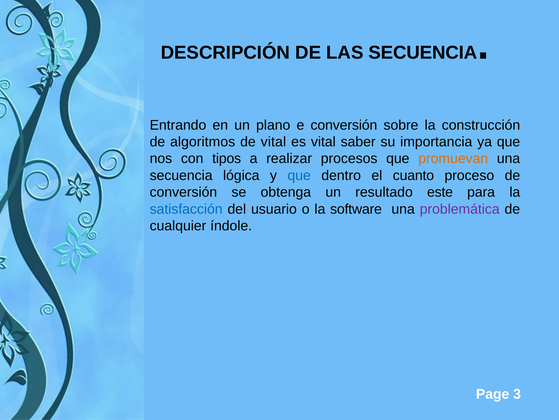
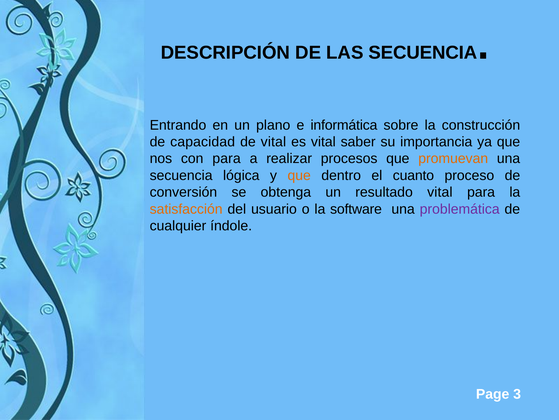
e conversión: conversión -> informática
algoritmos: algoritmos -> capacidad
con tipos: tipos -> para
que at (299, 175) colour: blue -> orange
resultado este: este -> vital
satisfacción colour: blue -> orange
